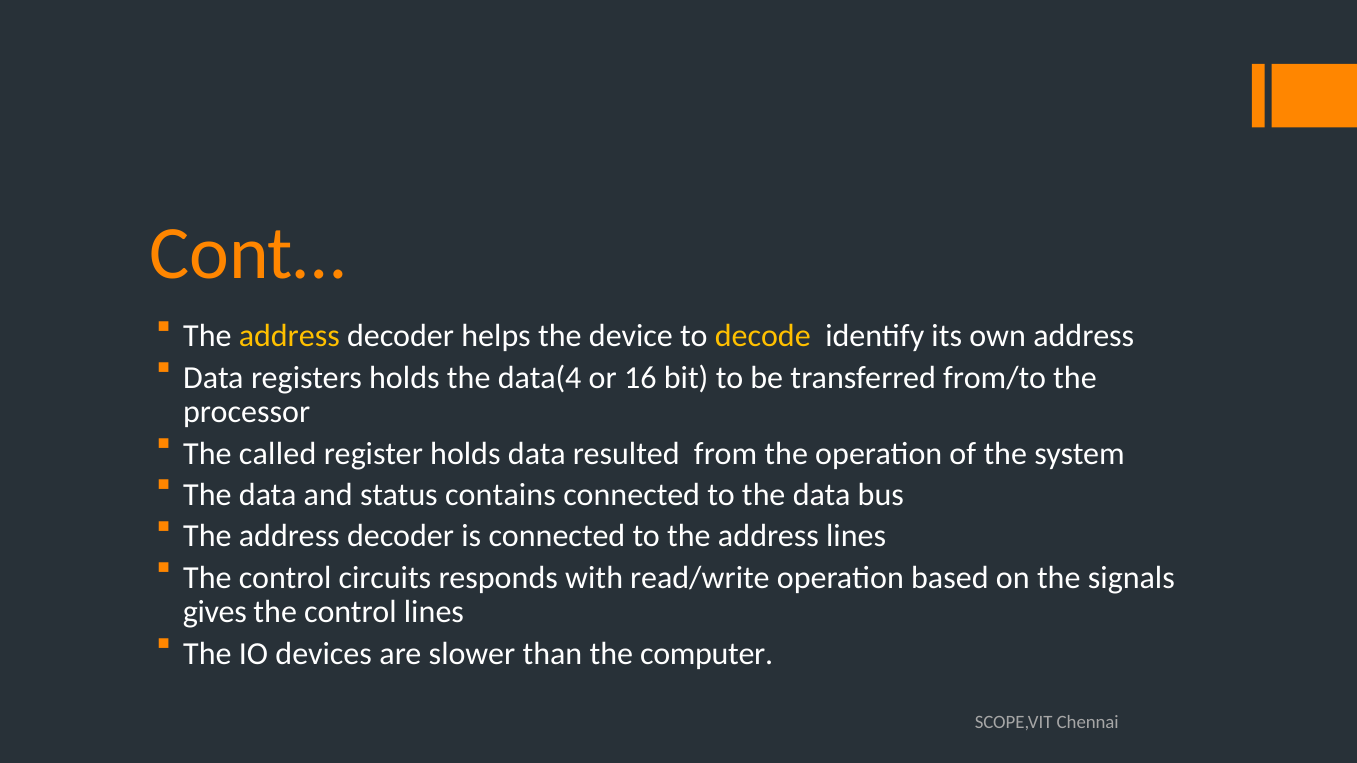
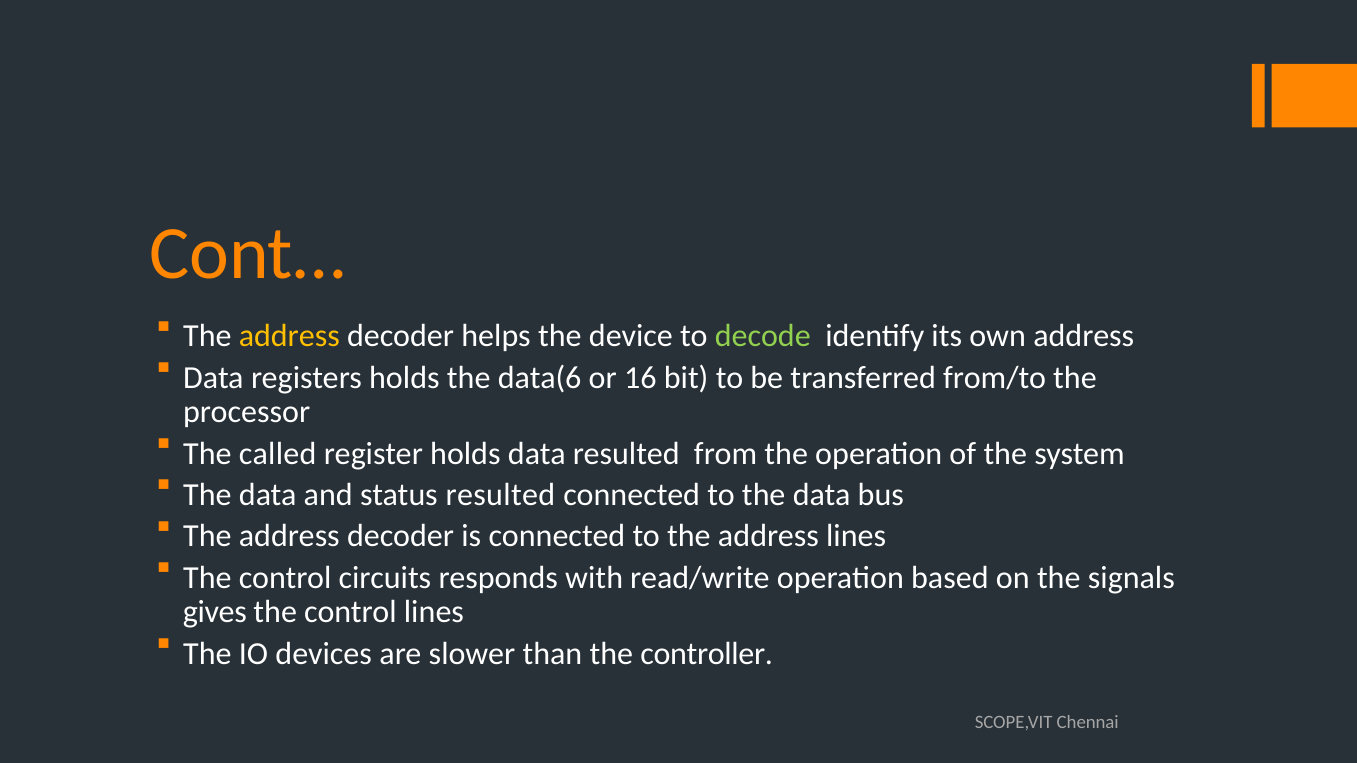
decode colour: yellow -> light green
data(4: data(4 -> data(6
status contains: contains -> resulted
computer: computer -> controller
